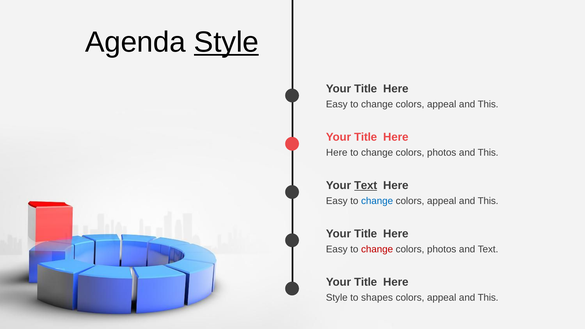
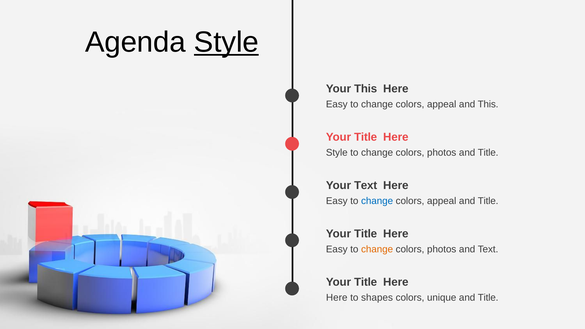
Title at (366, 89): Title -> This
Here at (337, 153): Here -> Style
photos and This: This -> Title
Text at (366, 185) underline: present -> none
This at (488, 201): This -> Title
change at (377, 249) colour: red -> orange
Style at (337, 298): Style -> Here
appeal at (442, 298): appeal -> unique
This at (488, 298): This -> Title
